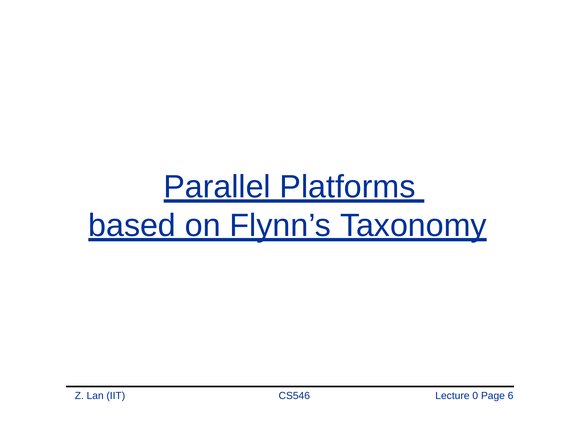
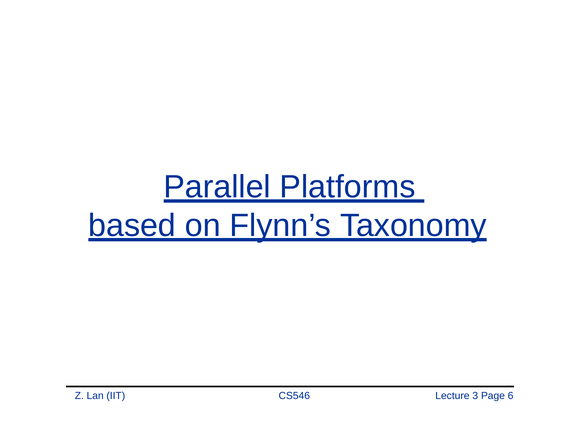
0: 0 -> 3
